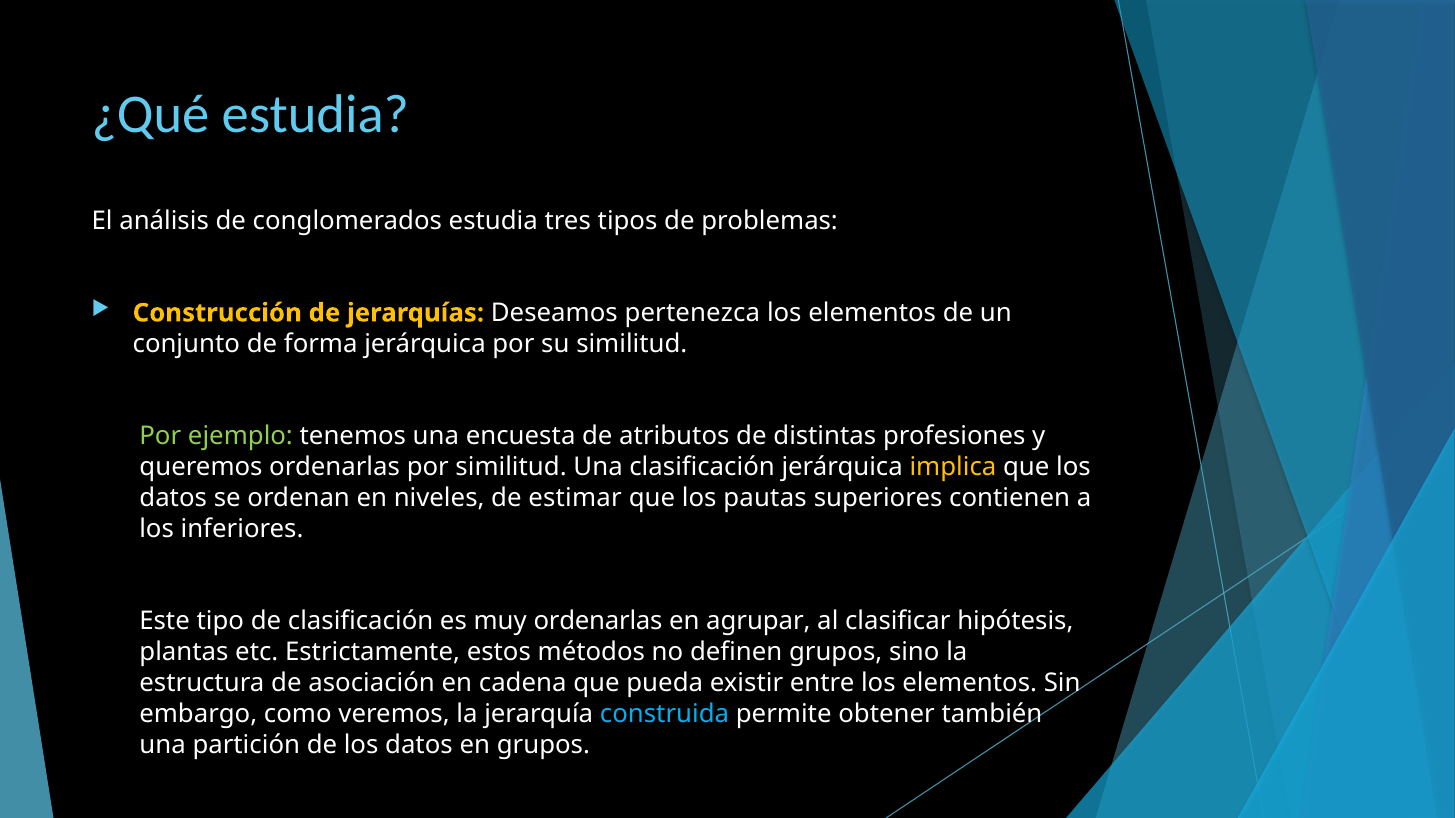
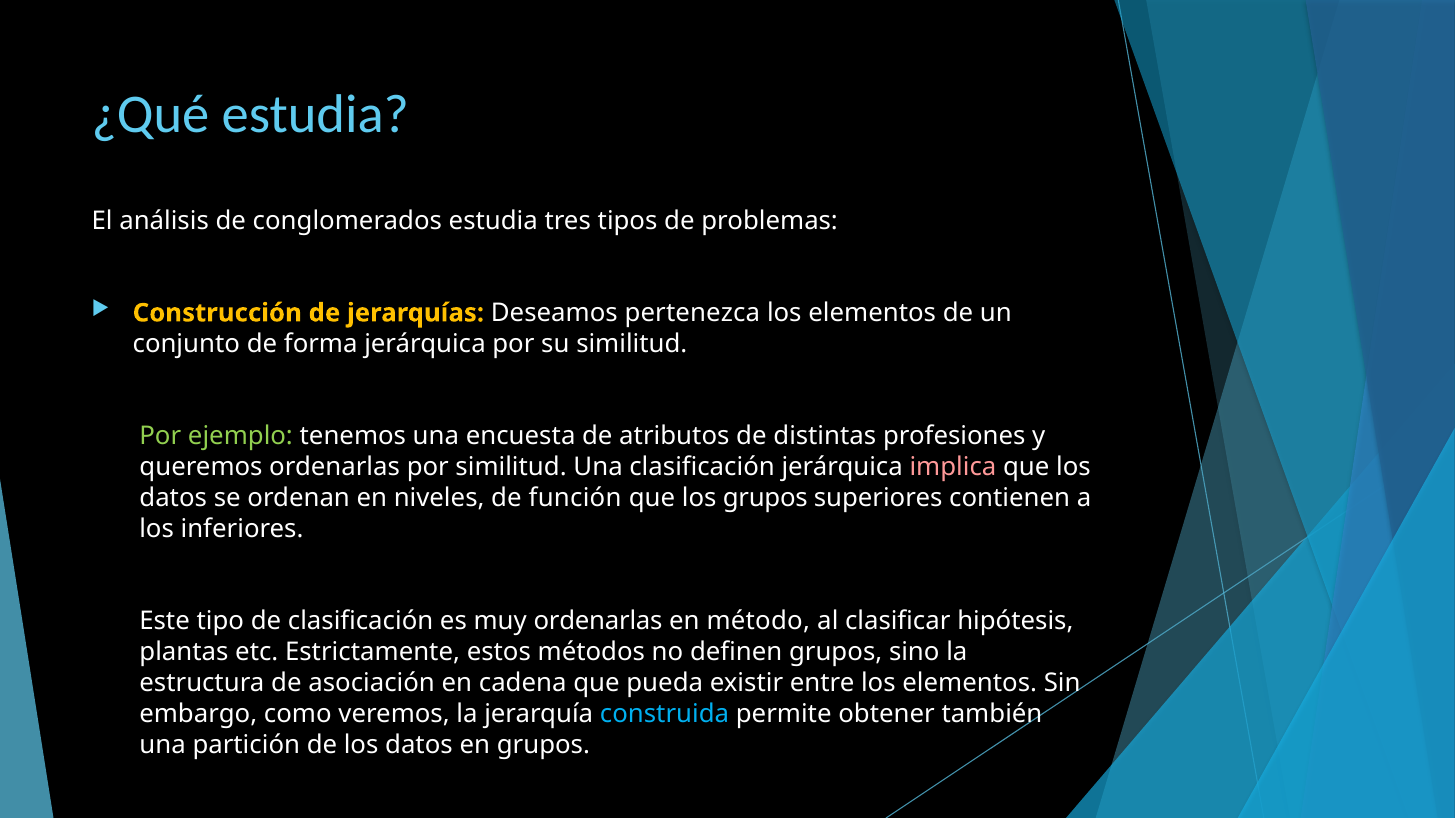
implica colour: yellow -> pink
estimar: estimar -> función
los pautas: pautas -> grupos
agrupar: agrupar -> método
